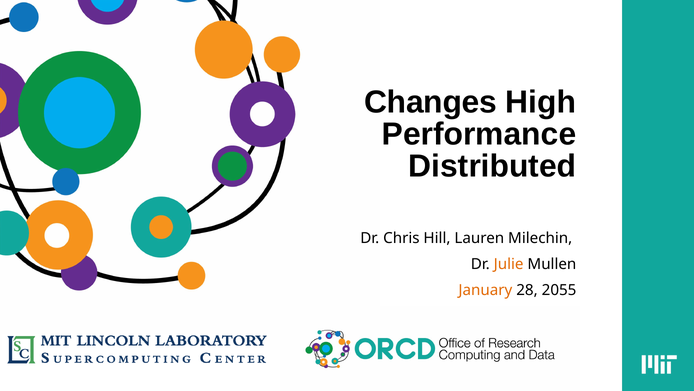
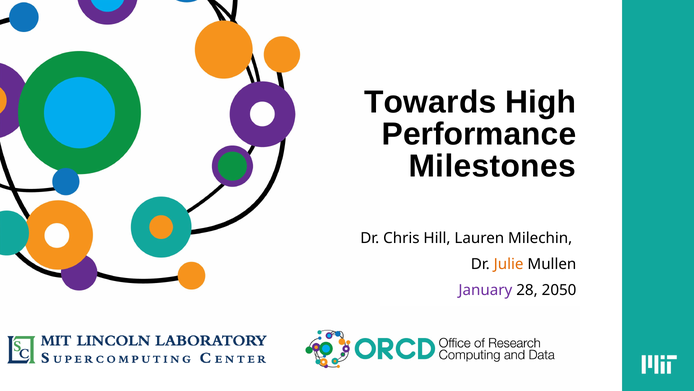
Changes: Changes -> Towards
Distributed: Distributed -> Milestones
January colour: orange -> purple
2055: 2055 -> 2050
